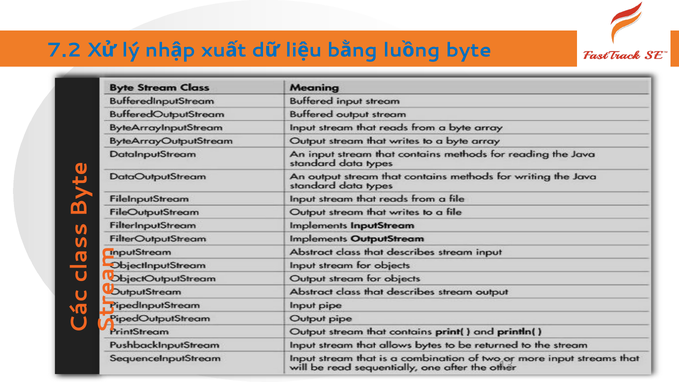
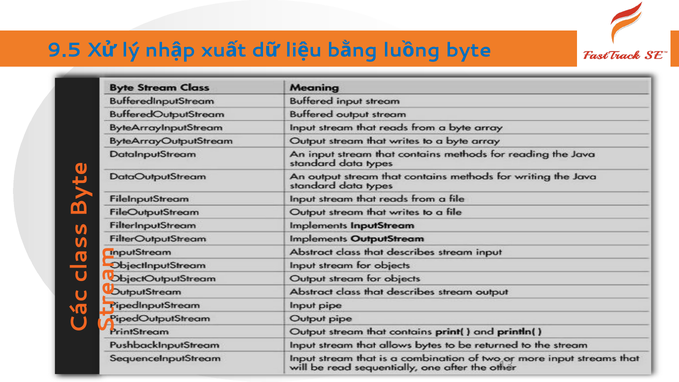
7.2: 7.2 -> 9.5
